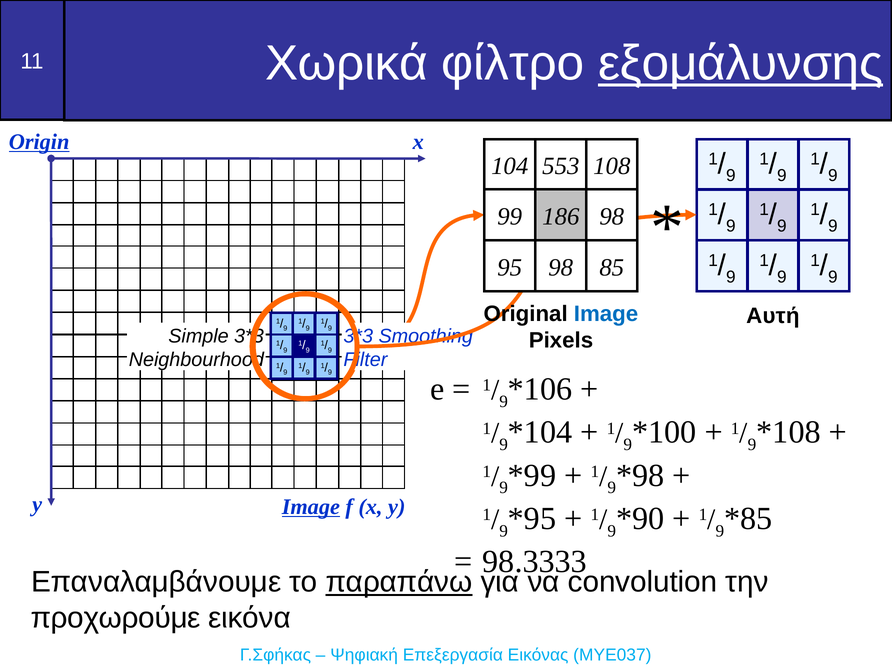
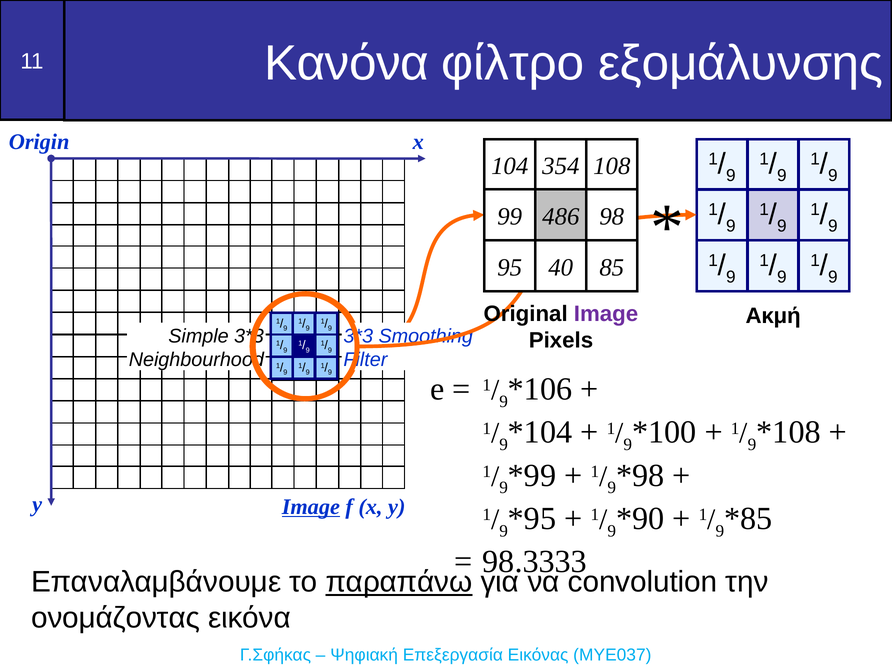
Χωρικά: Χωρικά -> Κανόνα
εξομάλυνσης underline: present -> none
Origin underline: present -> none
553: 553 -> 354
186: 186 -> 486
95 98: 98 -> 40
Image at (606, 314) colour: blue -> purple
Αυτή: Αυτή -> Ακμή
προχωρούμε: προχωρούμε -> ονομάζοντας
